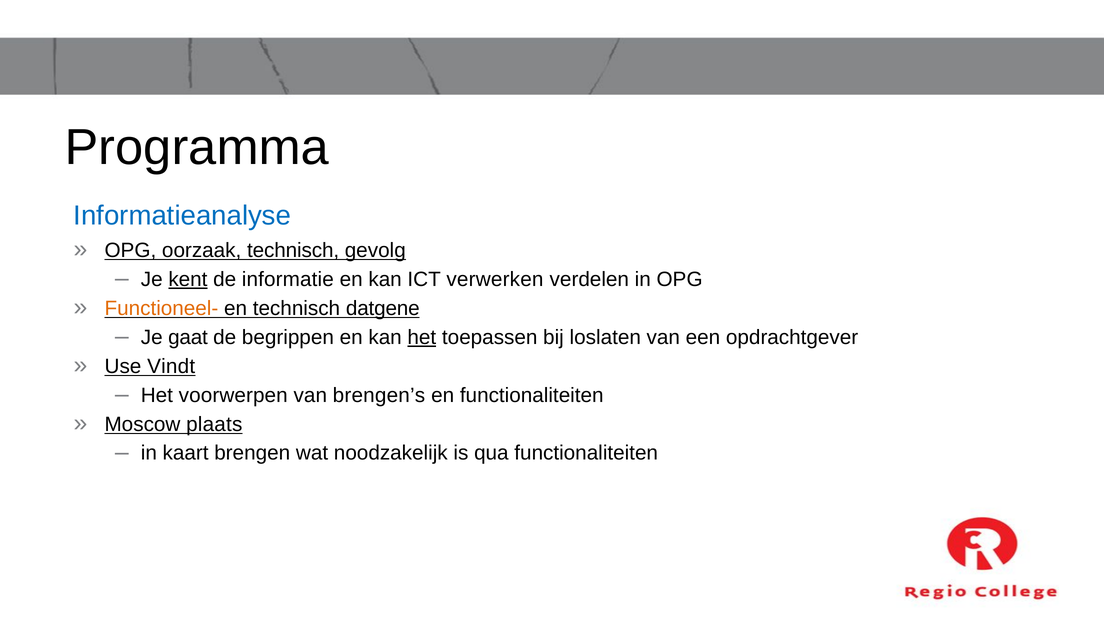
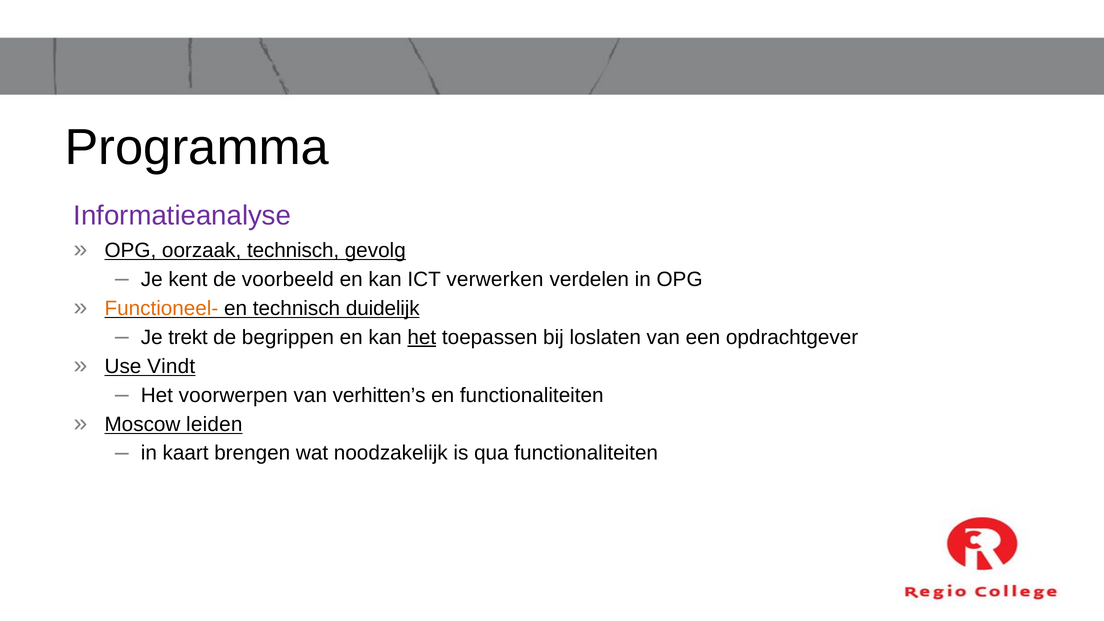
Informatieanalyse colour: blue -> purple
kent underline: present -> none
informatie: informatie -> voorbeeld
datgene: datgene -> duidelijk
gaat: gaat -> trekt
brengen’s: brengen’s -> verhitten’s
plaats: plaats -> leiden
